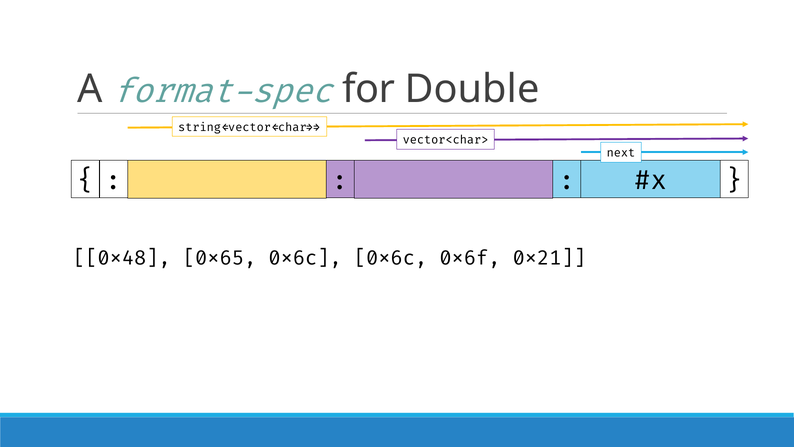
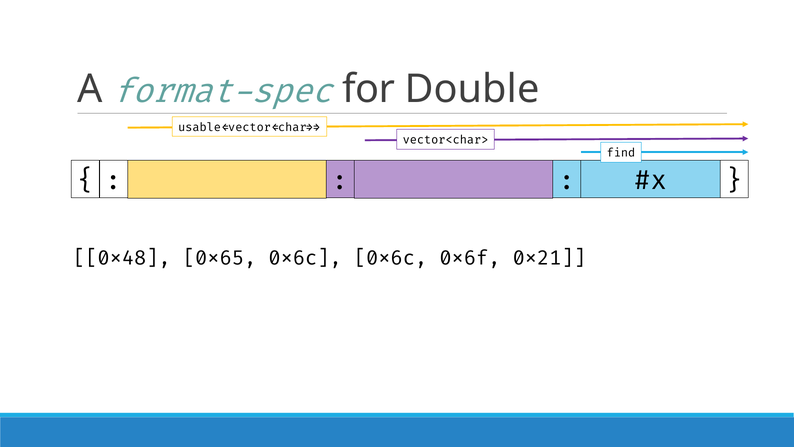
string<vector<char>>: string<vector<char>> -> usable<vector<char>>
next: next -> find
